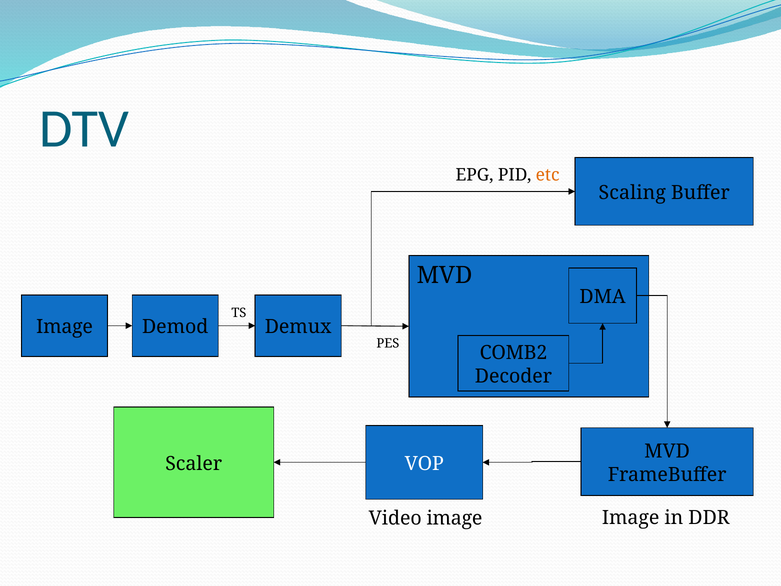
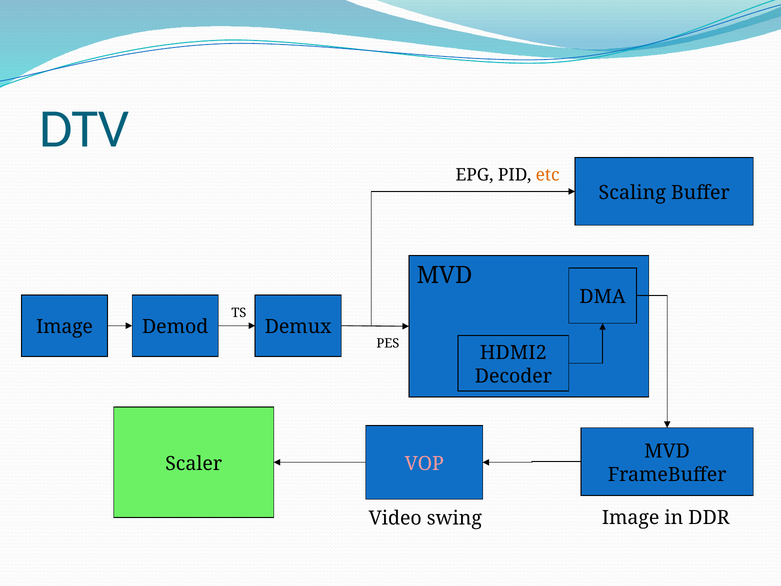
COMB2: COMB2 -> HDMI2
VOP colour: white -> pink
Video image: image -> swing
